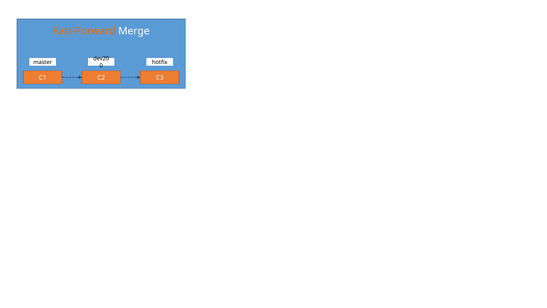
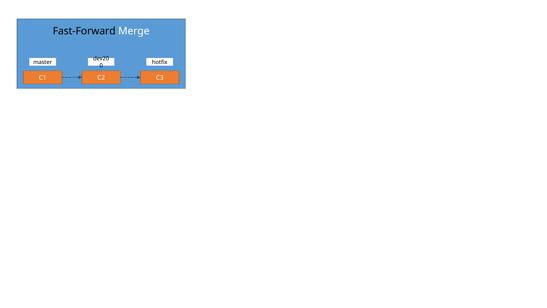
Fast-Forward colour: orange -> black
